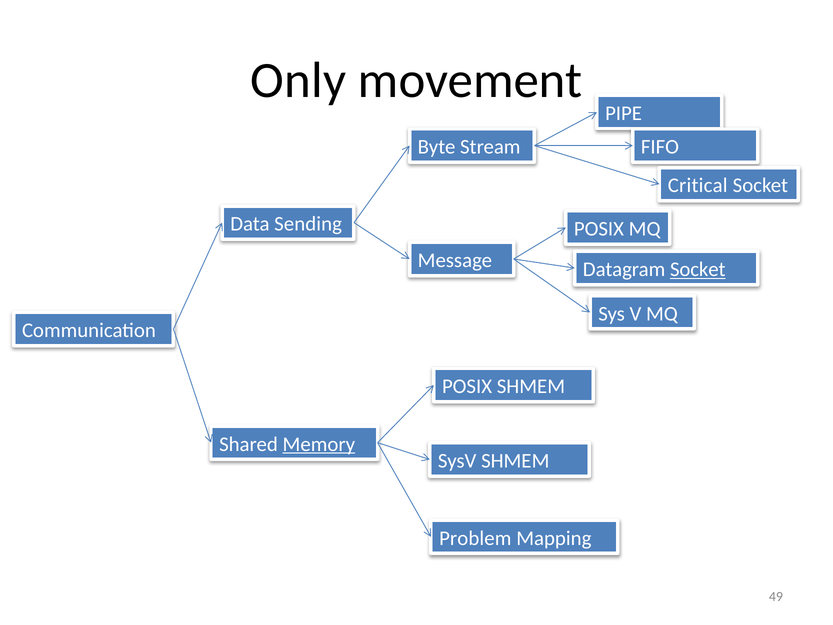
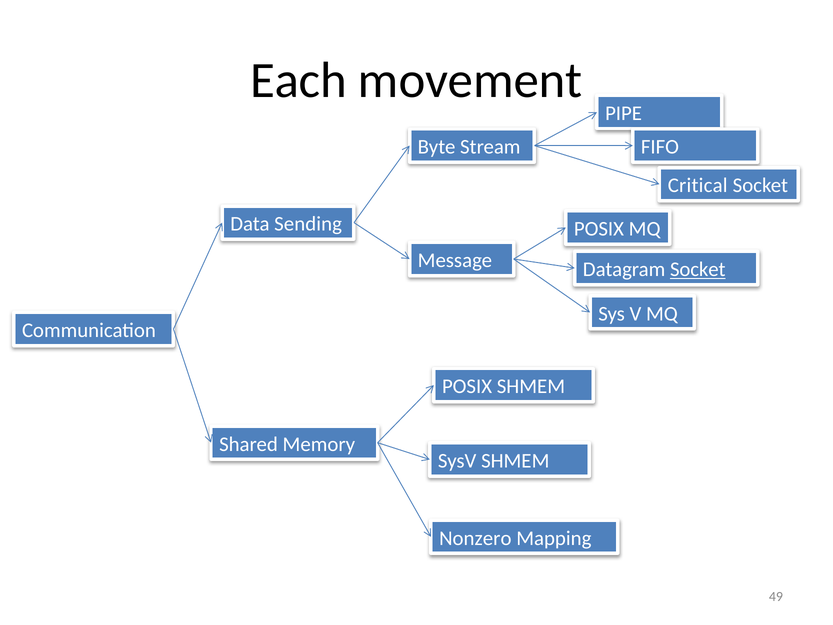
Only: Only -> Each
Memory underline: present -> none
Problem: Problem -> Nonzero
